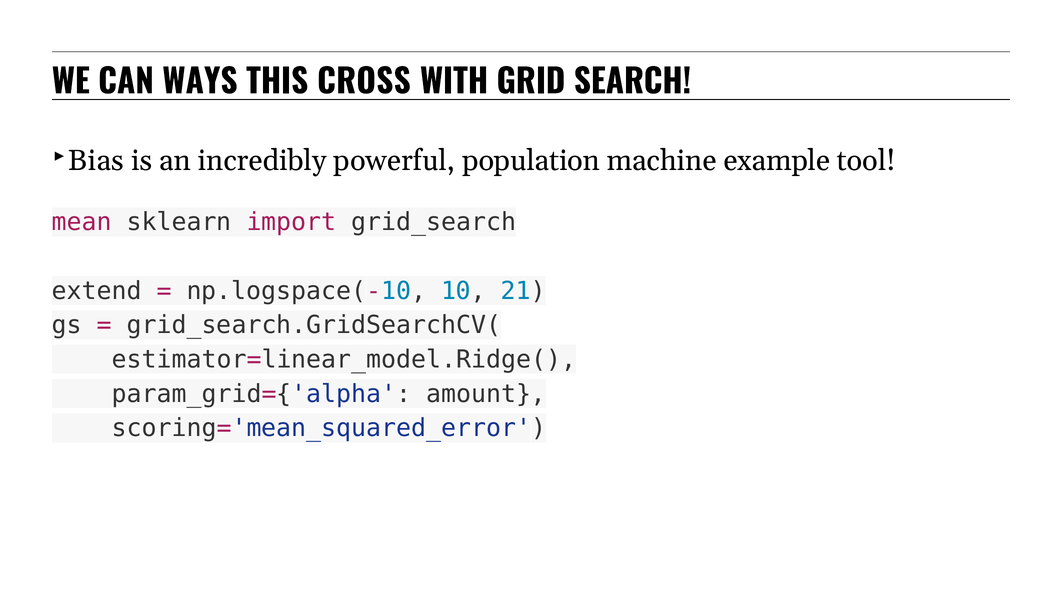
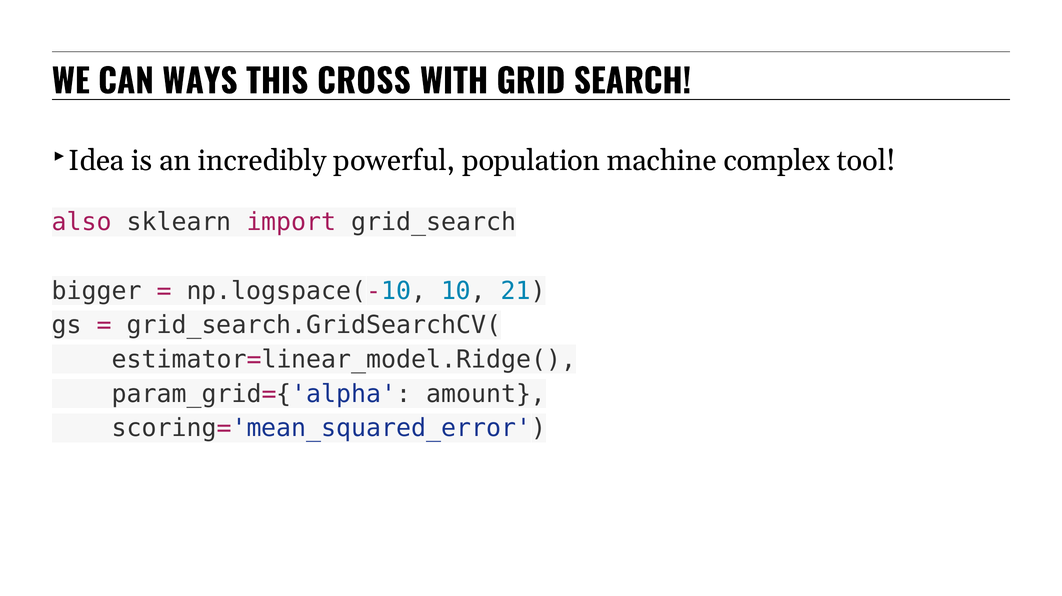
Bias: Bias -> Idea
example: example -> complex
mean: mean -> also
extend: extend -> bigger
